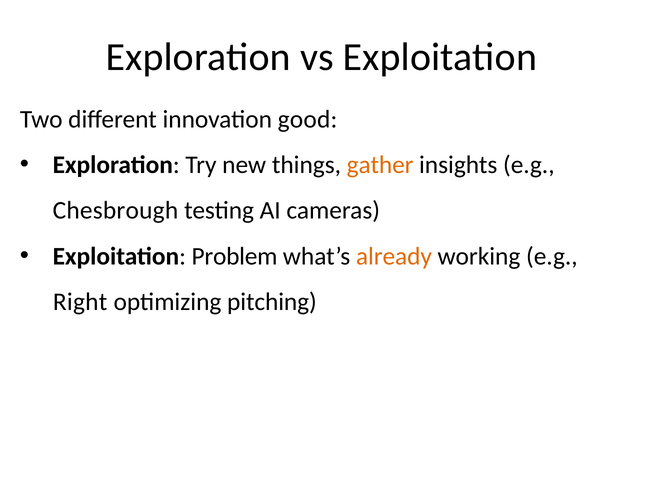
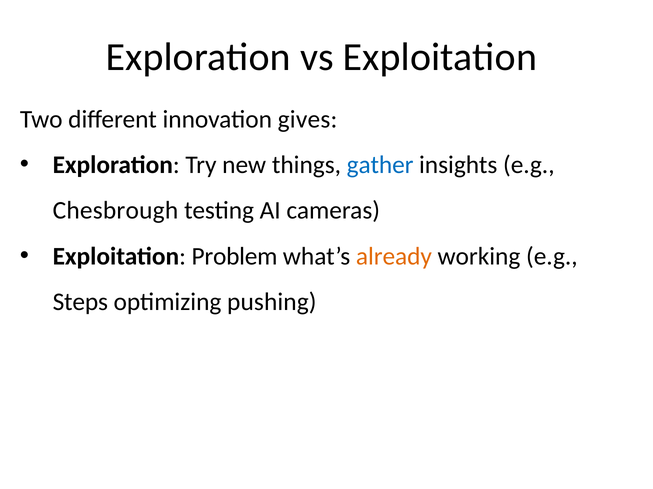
good: good -> gives
gather colour: orange -> blue
Right: Right -> Steps
pitching: pitching -> pushing
